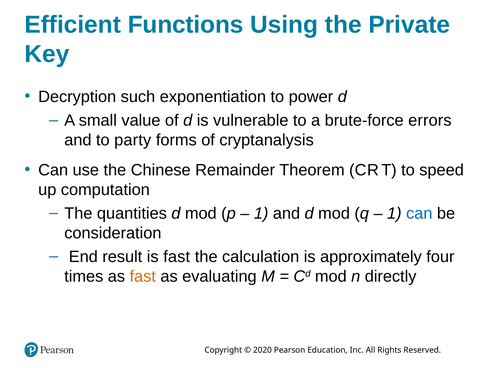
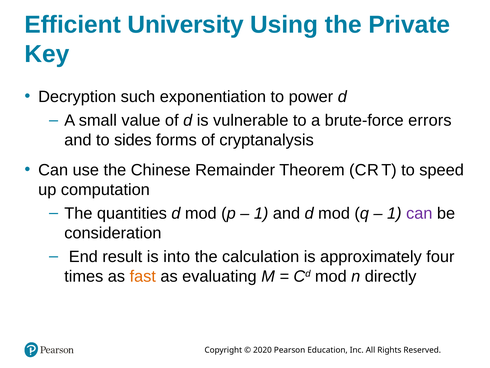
Functions: Functions -> University
party: party -> sides
can at (419, 213) colour: blue -> purple
is fast: fast -> into
